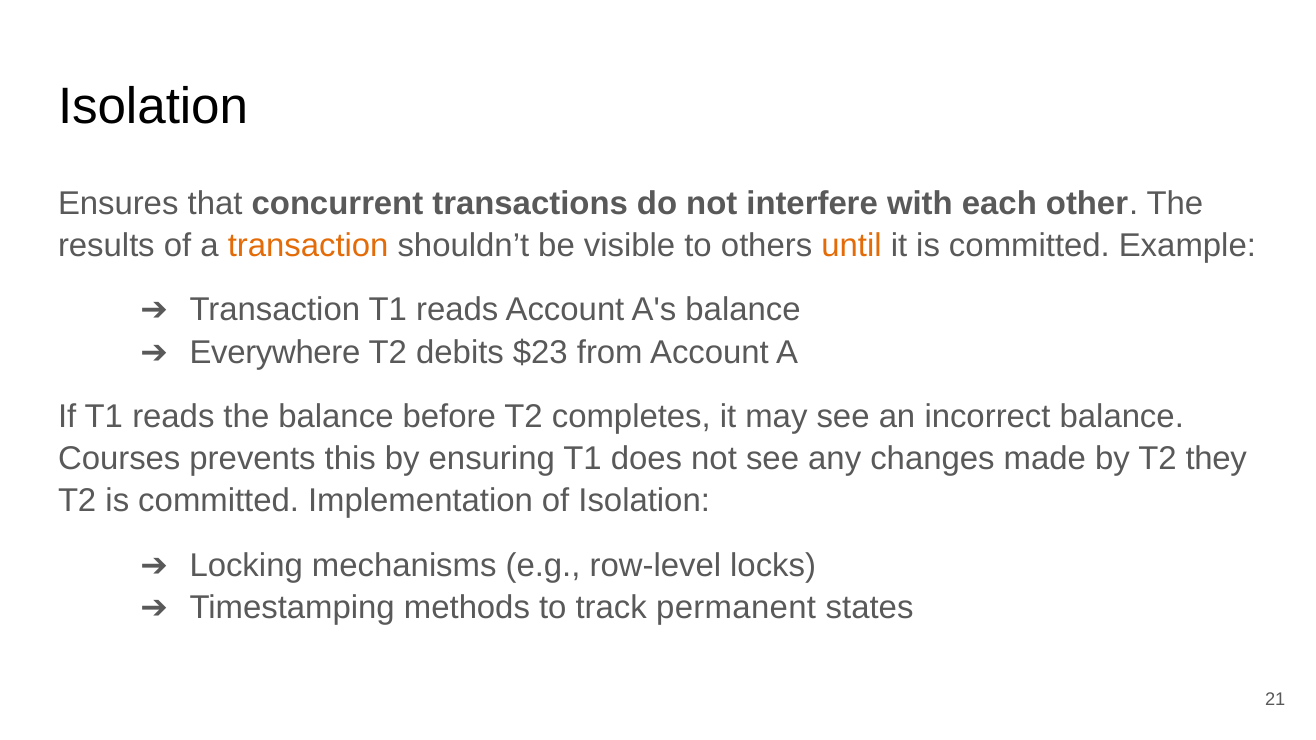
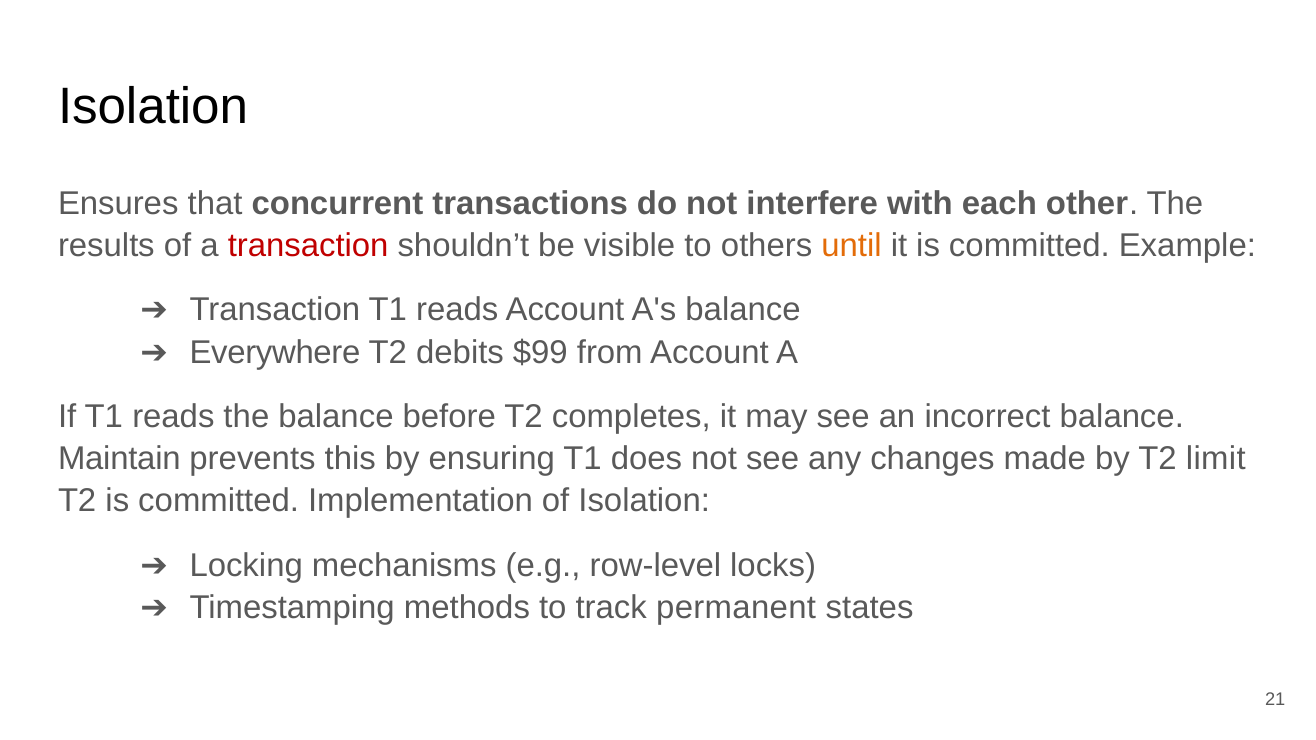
transaction at (308, 246) colour: orange -> red
$23: $23 -> $99
Courses: Courses -> Maintain
they: they -> limit
